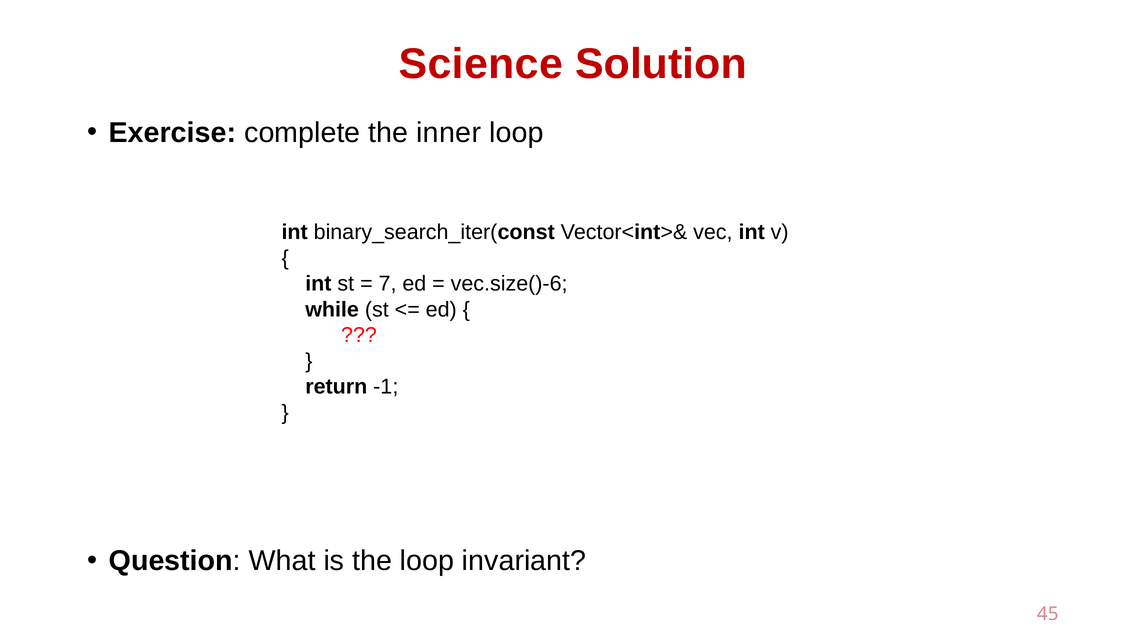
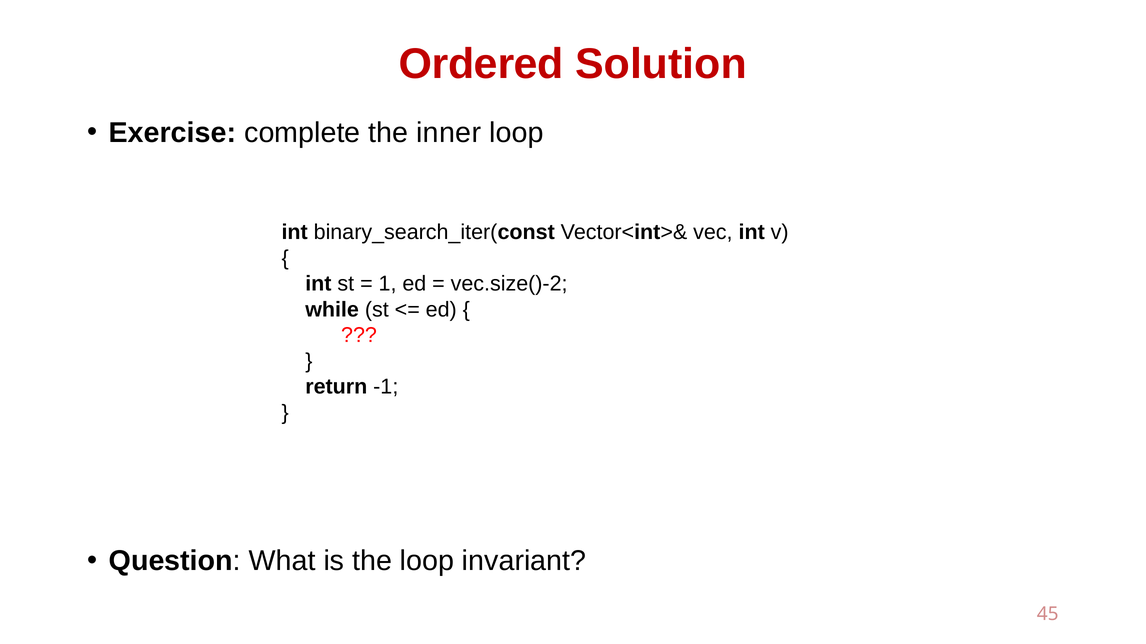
Science: Science -> Ordered
7: 7 -> 1
vec.size()-6: vec.size()-6 -> vec.size()-2
